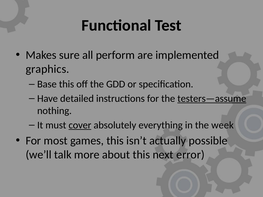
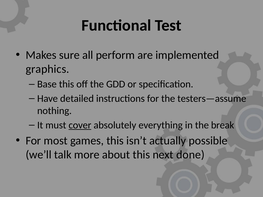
testers—assume underline: present -> none
week: week -> break
error: error -> done
